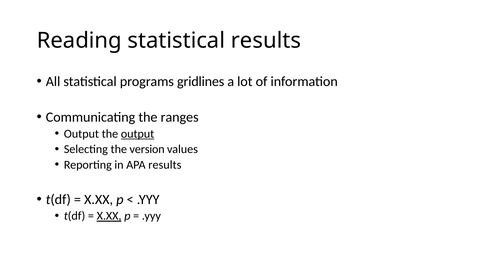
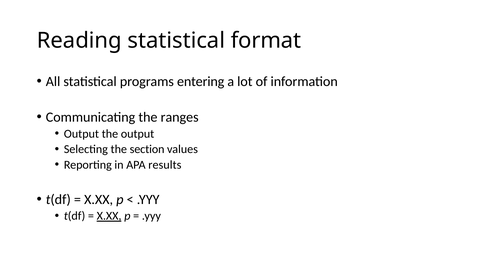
statistical results: results -> format
gridlines: gridlines -> entering
output at (138, 134) underline: present -> none
version: version -> section
